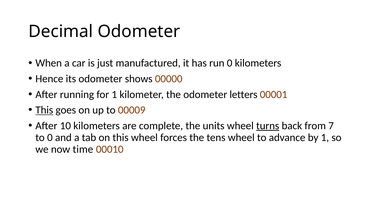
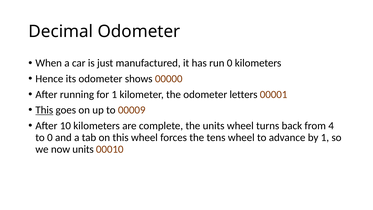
turns underline: present -> none
7: 7 -> 4
now time: time -> units
